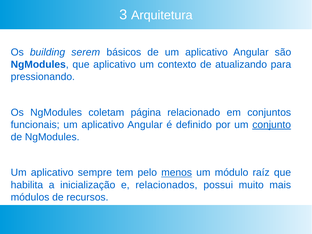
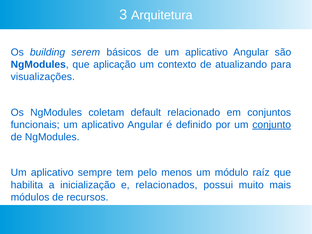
que aplicativo: aplicativo -> aplicação
pressionando: pressionando -> visualizações
página: página -> default
menos underline: present -> none
